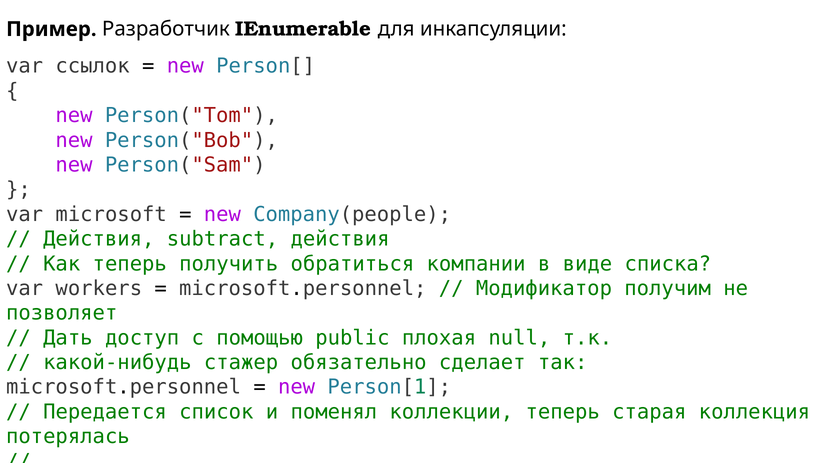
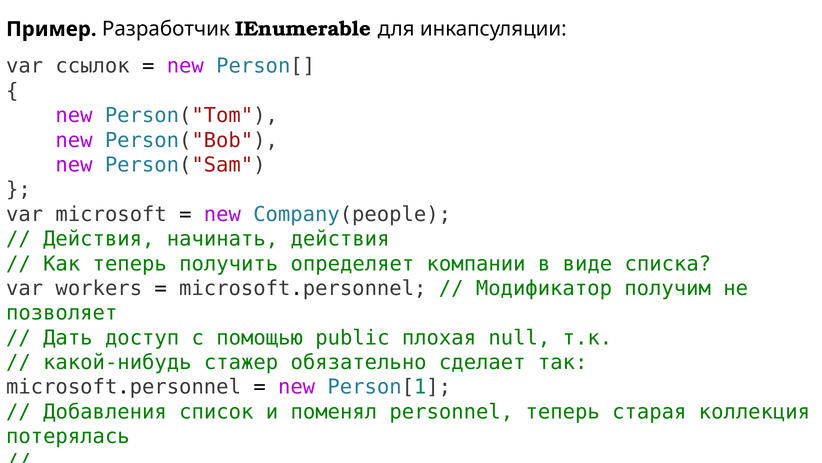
subtract: subtract -> начинать
обратиться: обратиться -> определяет
Передается: Передается -> Добавления
коллекции: коллекции -> personnel
